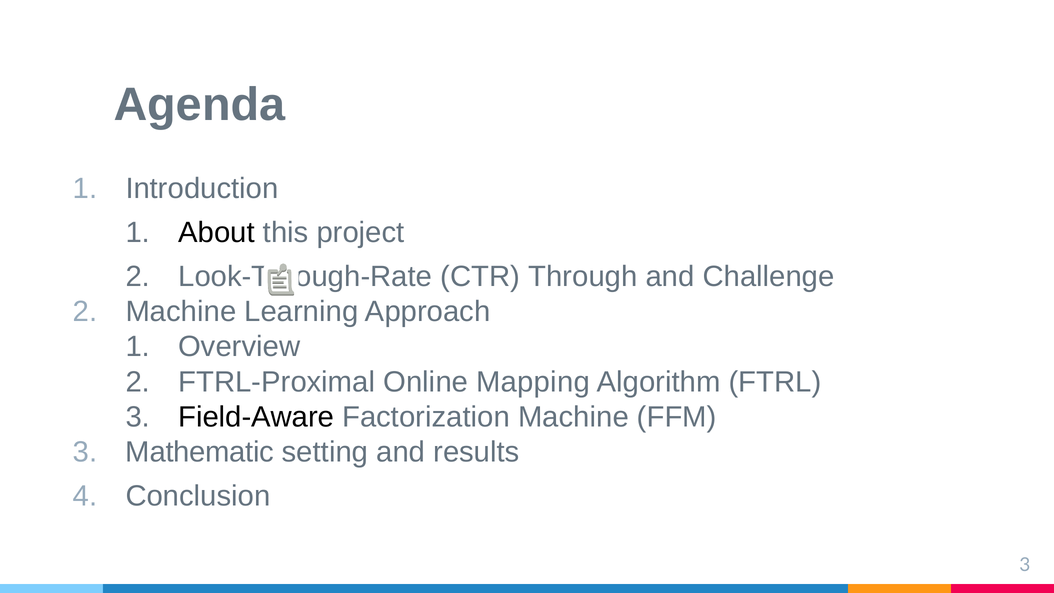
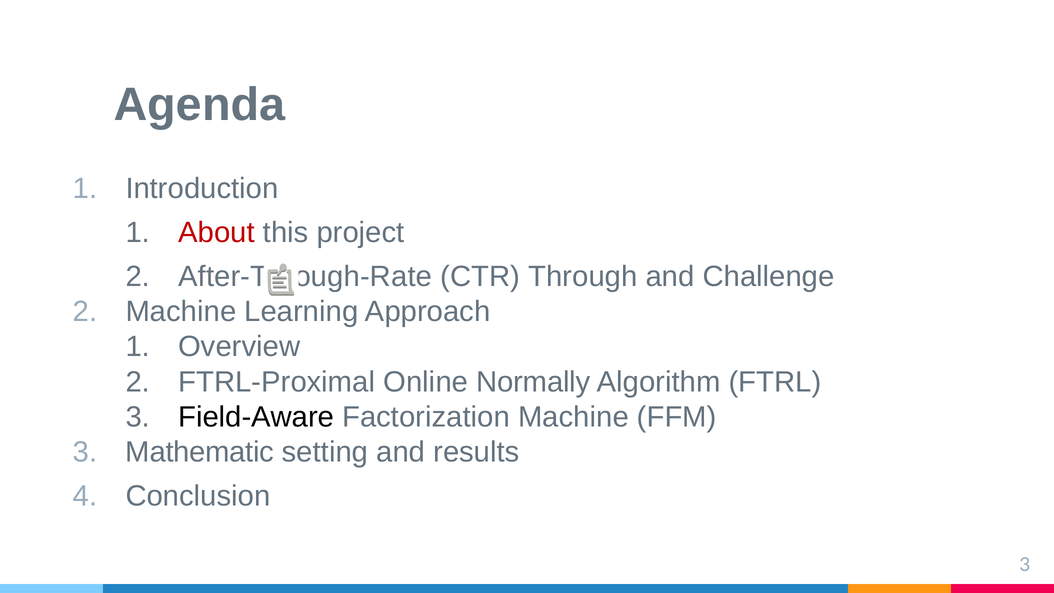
About colour: black -> red
Look-Through-Rate: Look-Through-Rate -> After-Through-Rate
Mapping: Mapping -> Normally
